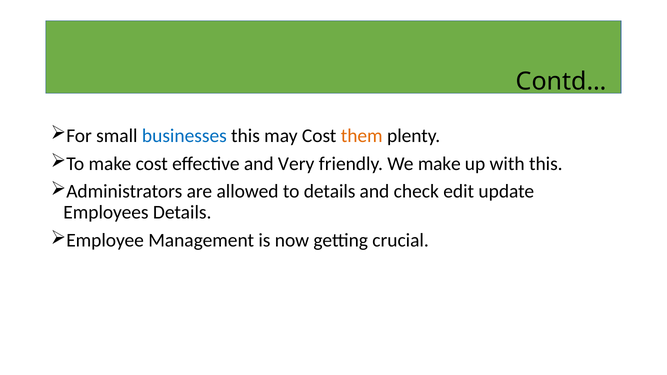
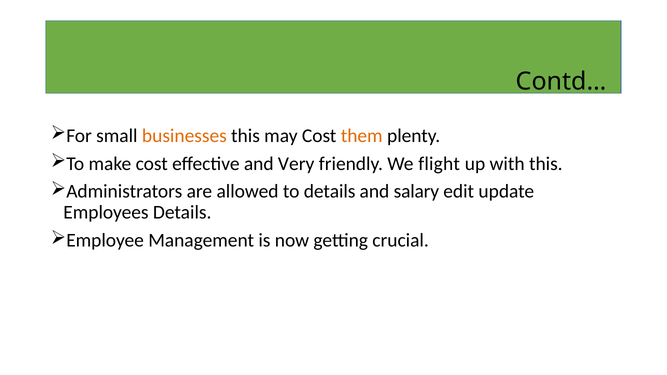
businesses colour: blue -> orange
We make: make -> flight
check: check -> salary
